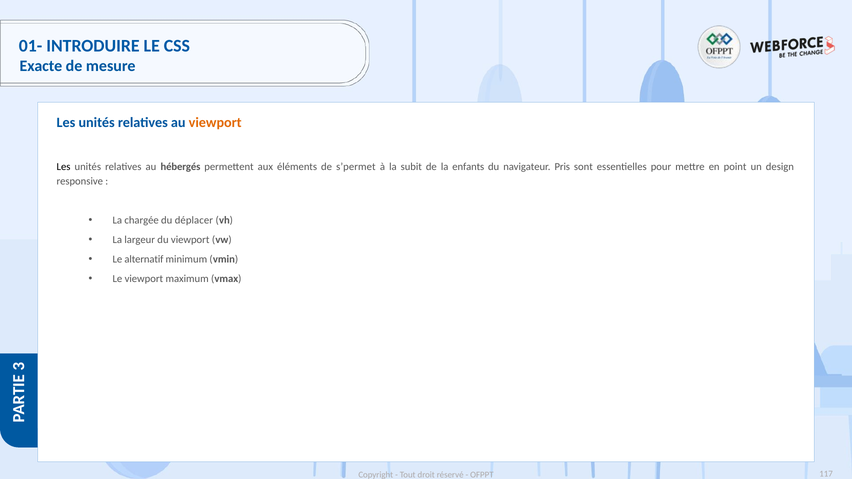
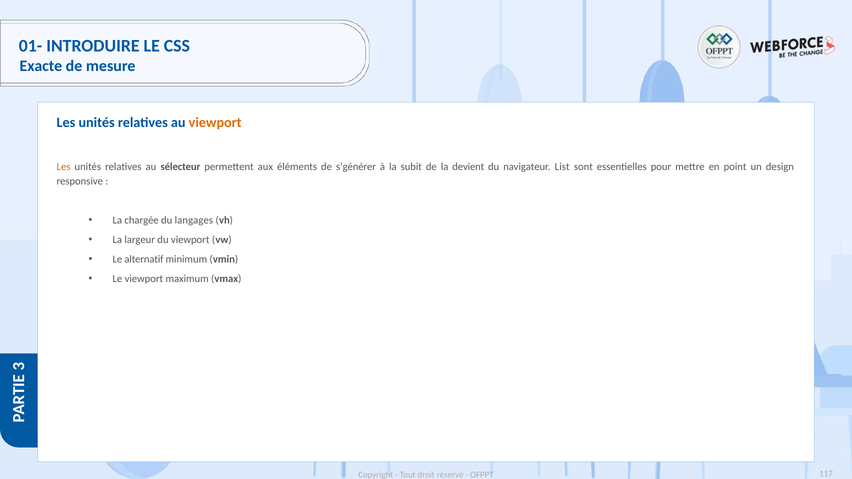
Les at (64, 167) colour: black -> orange
hébergés: hébergés -> sélecteur
s’permet: s’permet -> s’générer
enfants: enfants -> devient
Pris: Pris -> List
déplacer: déplacer -> langages
